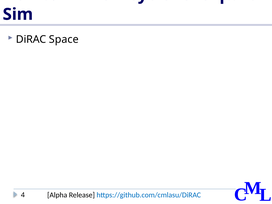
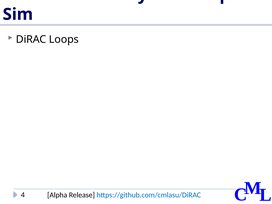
Space: Space -> Loops
